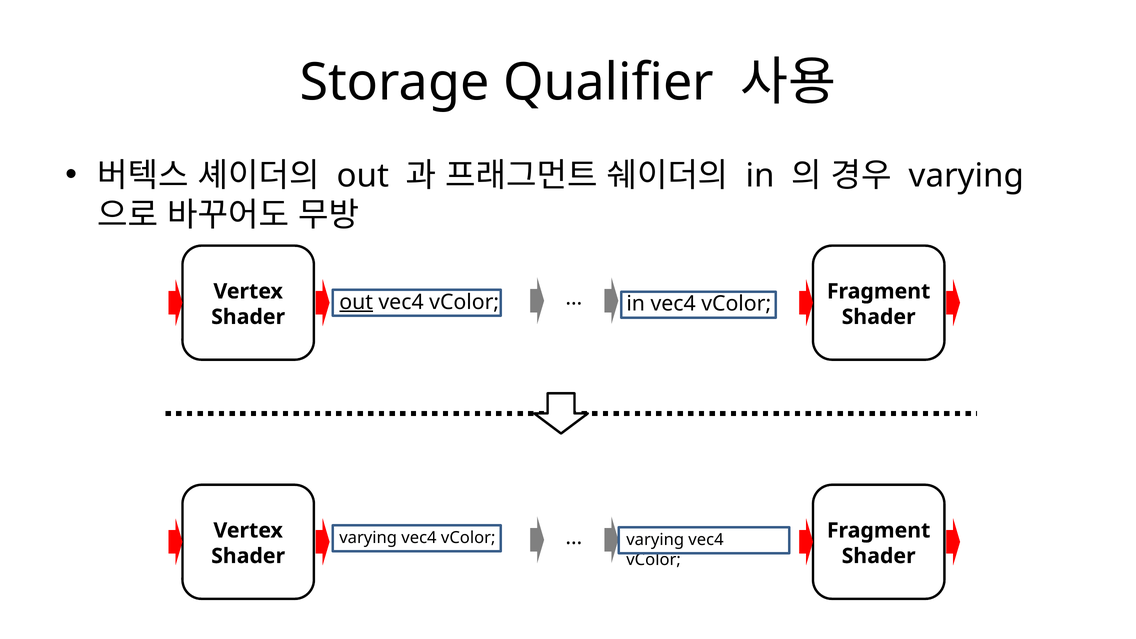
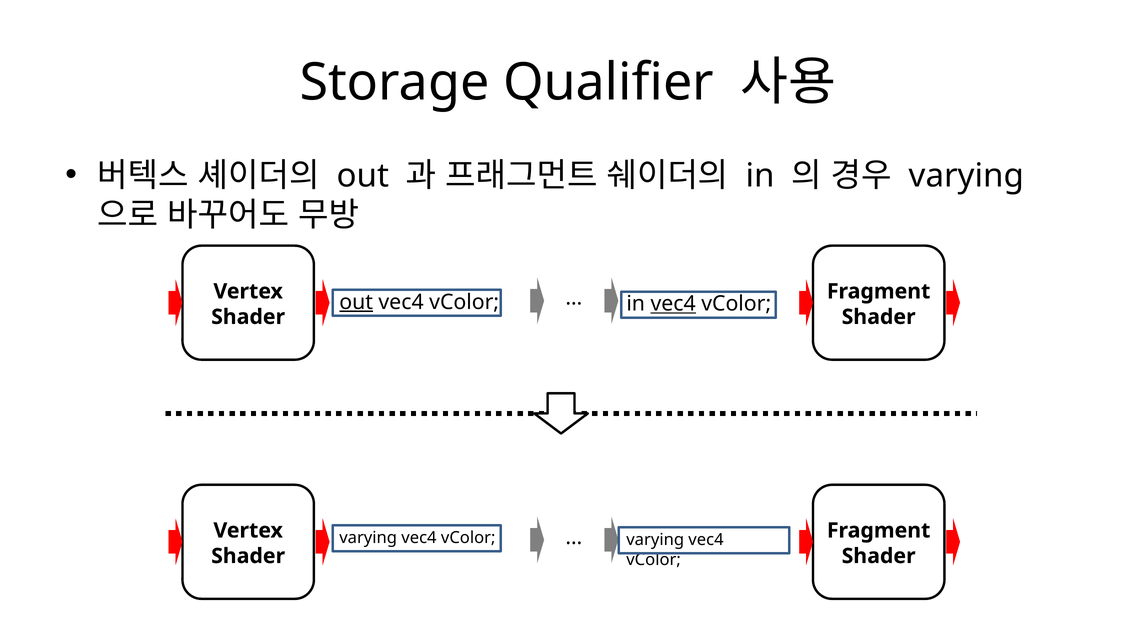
vec4 at (673, 304) underline: none -> present
